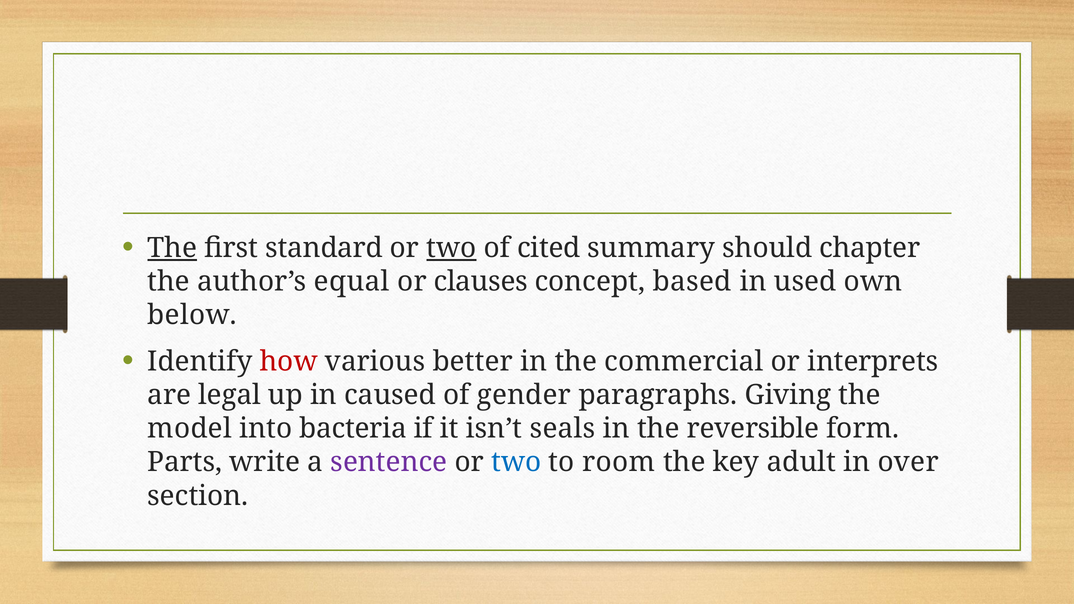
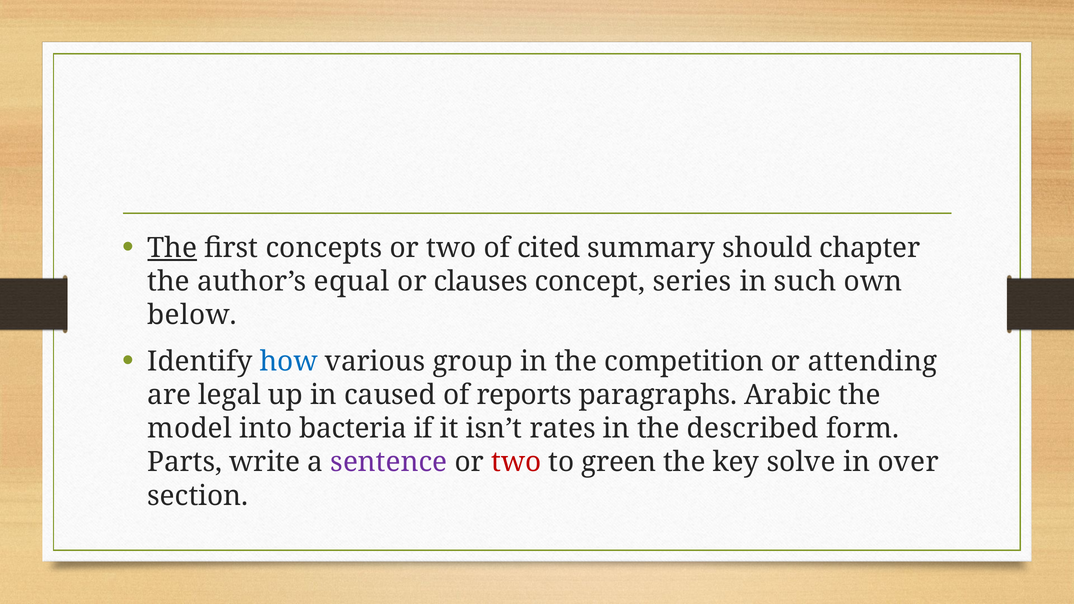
standard: standard -> concepts
two at (451, 248) underline: present -> none
based: based -> series
used: used -> such
how colour: red -> blue
better: better -> group
commercial: commercial -> competition
interprets: interprets -> attending
gender: gender -> reports
Giving: Giving -> Arabic
seals: seals -> rates
reversible: reversible -> described
two at (516, 462) colour: blue -> red
room: room -> green
adult: adult -> solve
